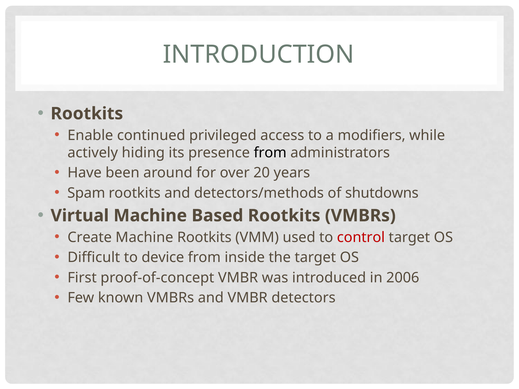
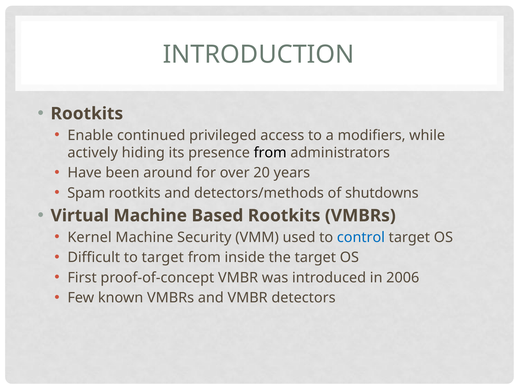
Create: Create -> Kernel
Machine Rootkits: Rootkits -> Security
control colour: red -> blue
to device: device -> target
